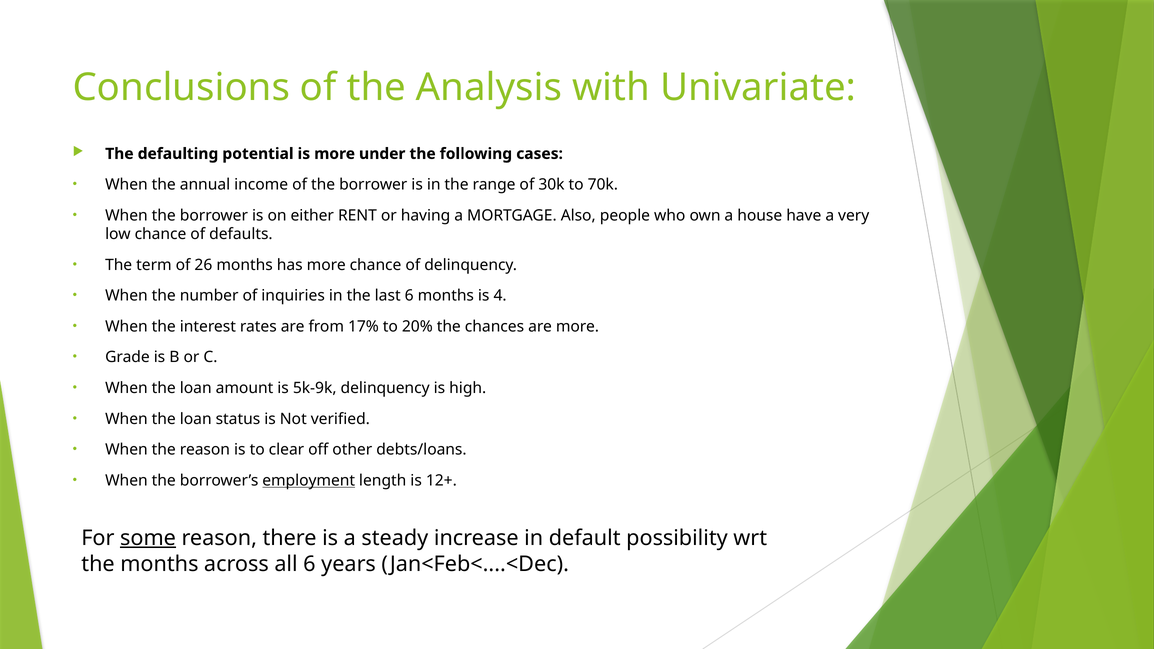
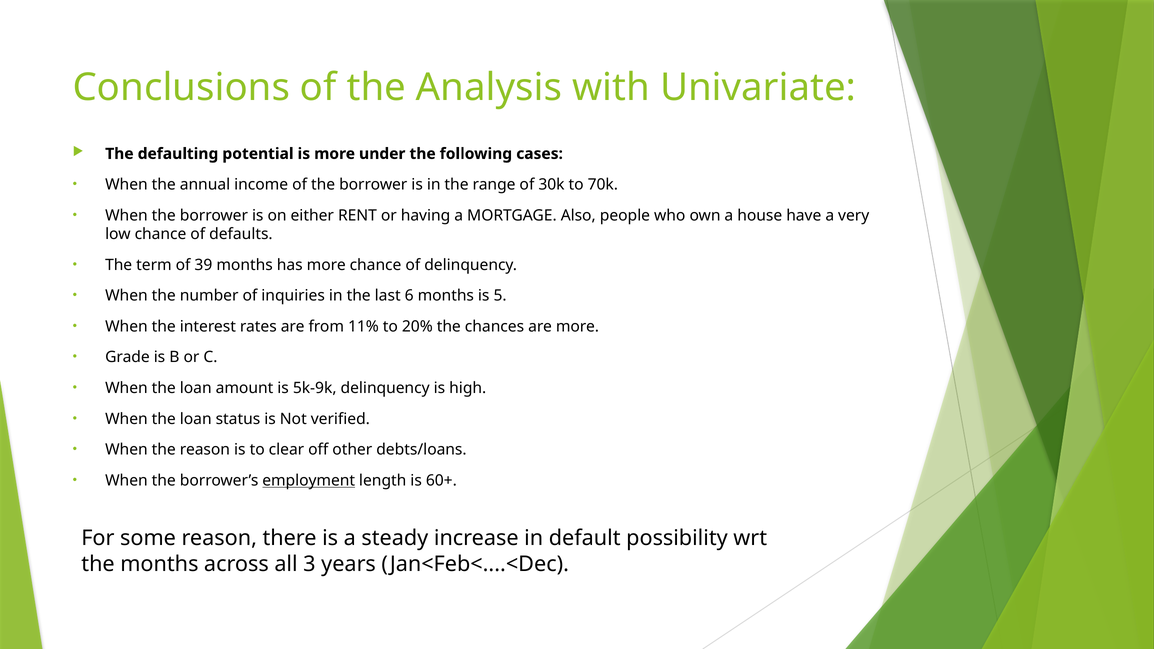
26: 26 -> 39
4: 4 -> 5
17%: 17% -> 11%
12+: 12+ -> 60+
some underline: present -> none
all 6: 6 -> 3
